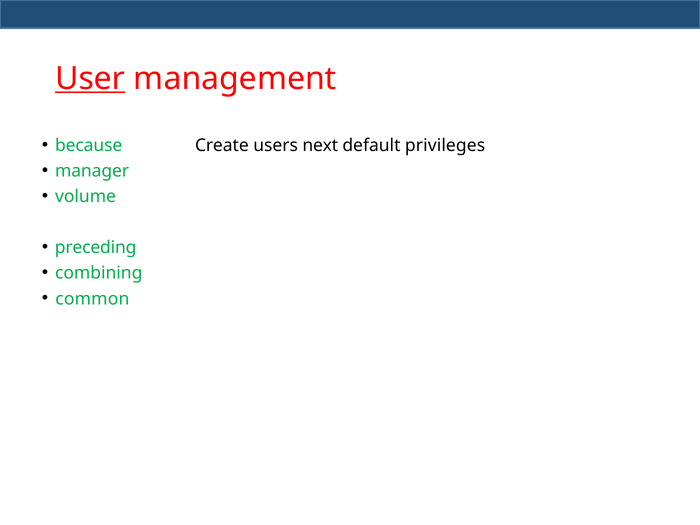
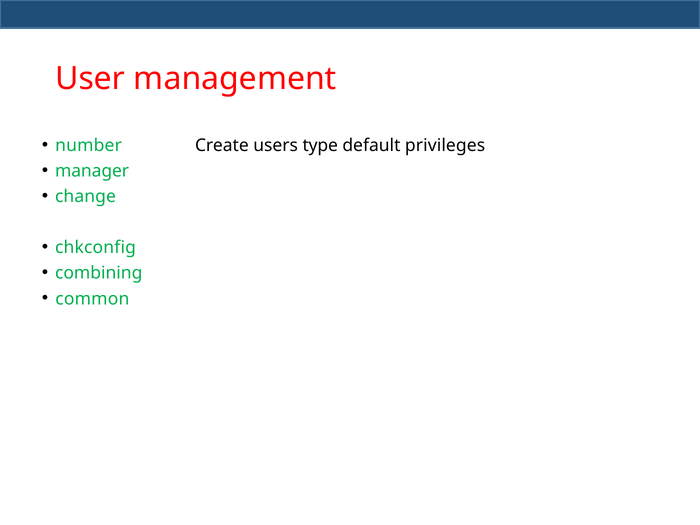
User underline: present -> none
because: because -> number
next: next -> type
volume: volume -> change
preceding: preceding -> chkconfig
